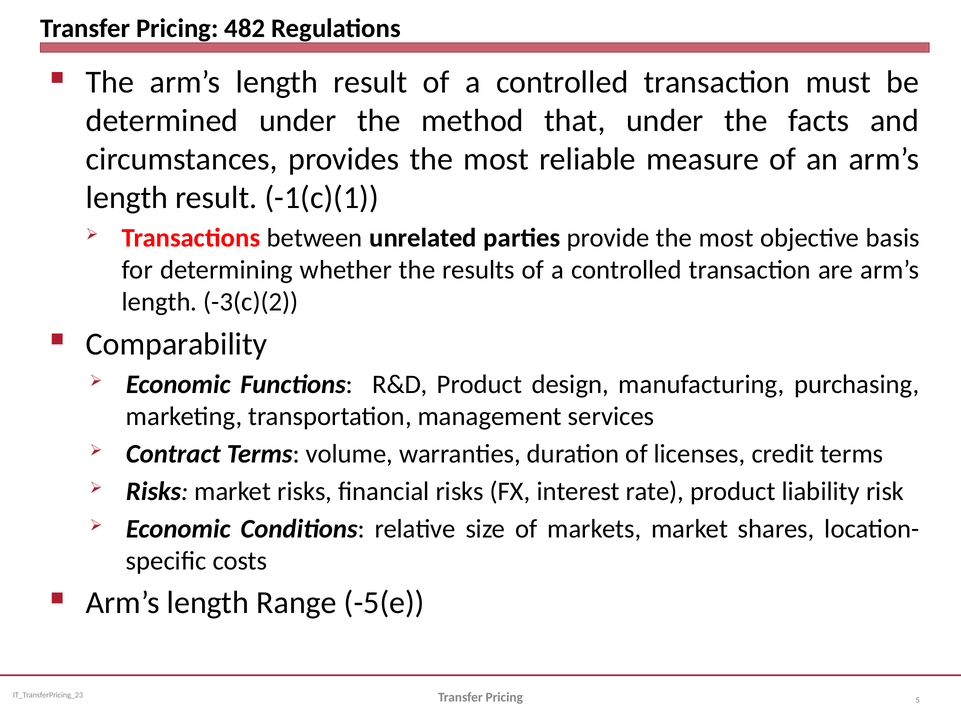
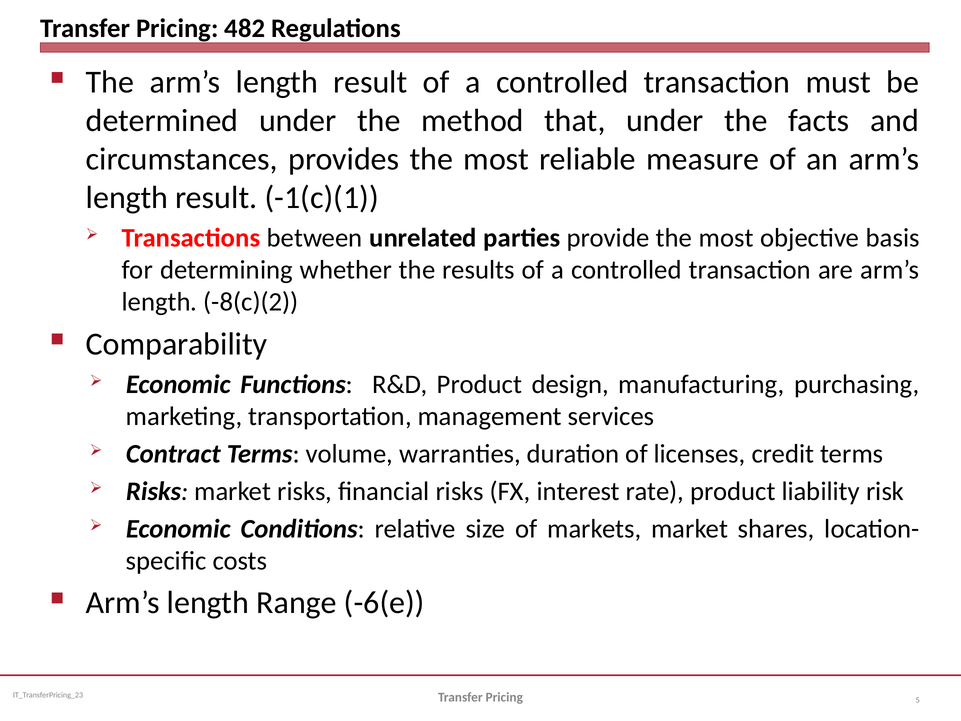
-3(c)(2: -3(c)(2 -> -8(c)(2
-5(e: -5(e -> -6(e
